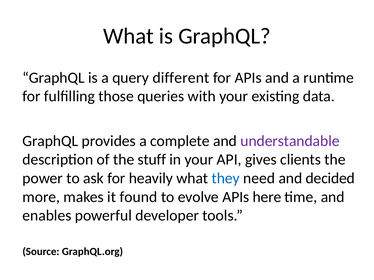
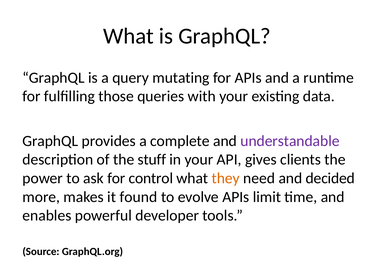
different: different -> mutating
heavily: heavily -> control
they colour: blue -> orange
here: here -> limit
